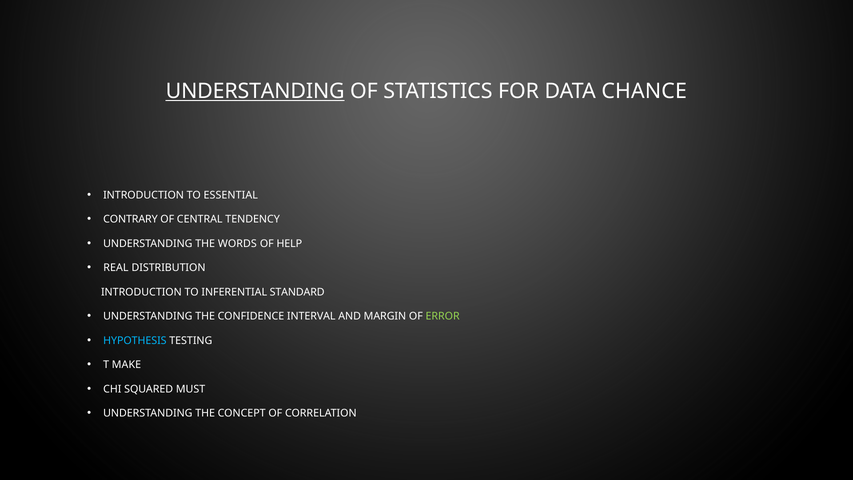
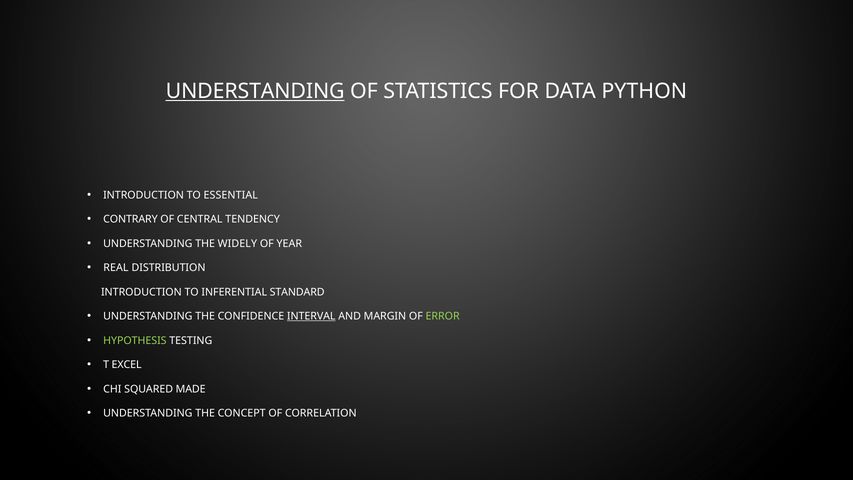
CHANCE: CHANCE -> PYTHON
WORDS: WORDS -> WIDELY
HELP: HELP -> YEAR
INTERVAL underline: none -> present
HYPOTHESIS colour: light blue -> light green
MAKE: MAKE -> EXCEL
MUST: MUST -> MADE
